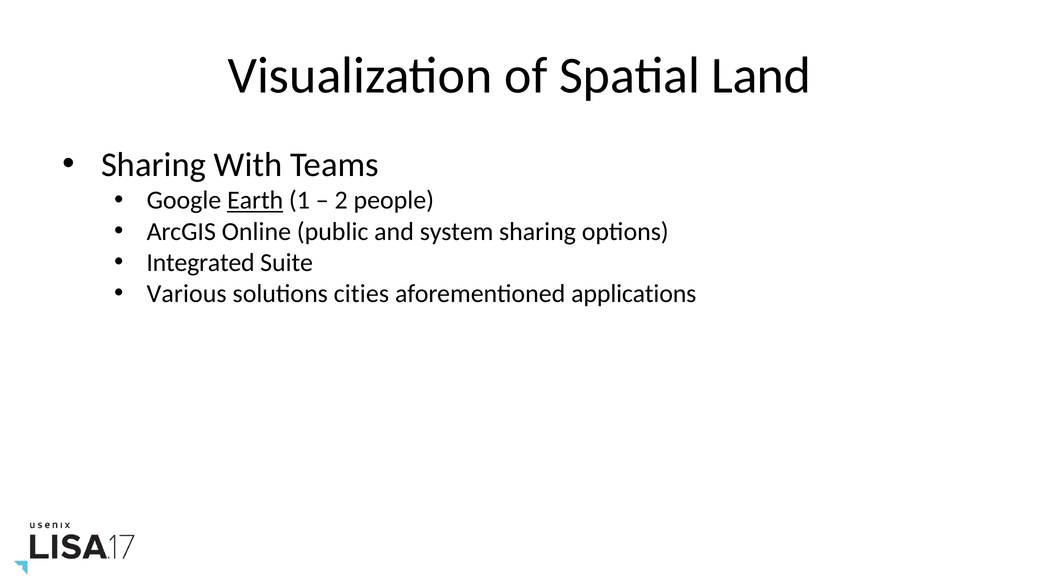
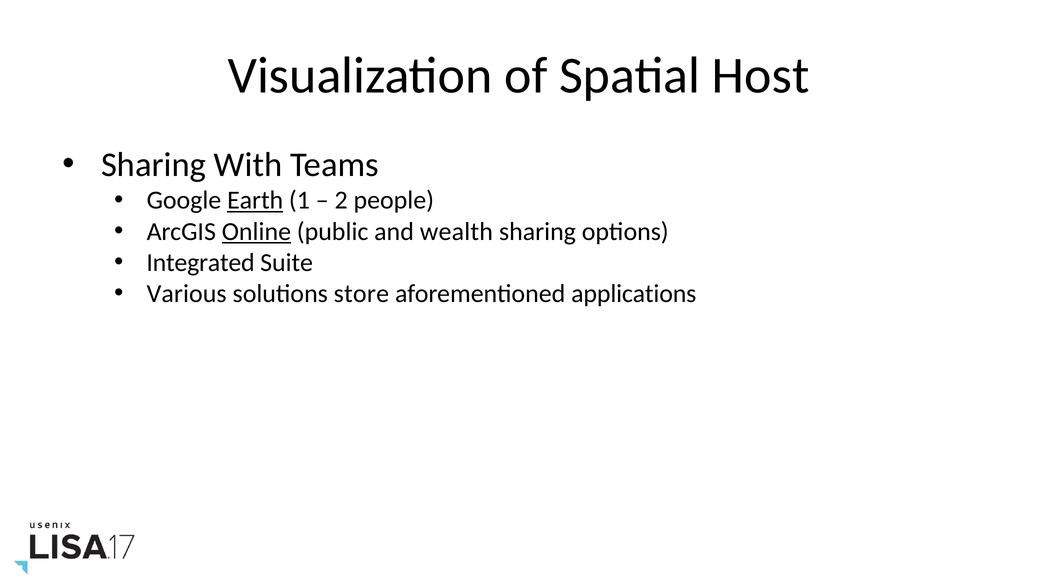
Land: Land -> Host
Online underline: none -> present
system: system -> wealth
cities: cities -> store
